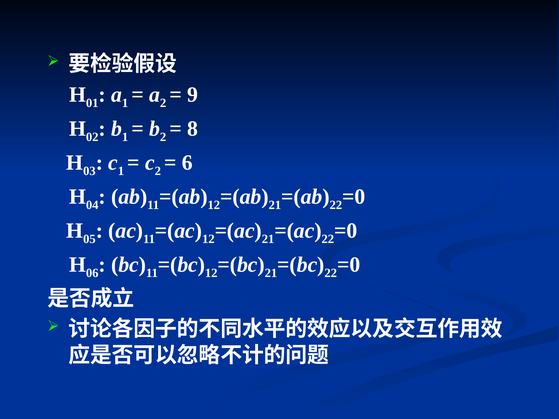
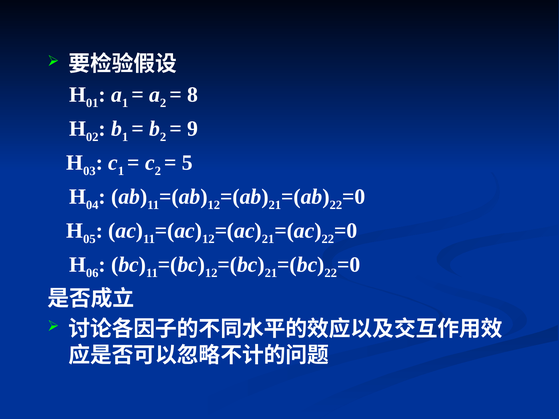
9: 9 -> 8
8: 8 -> 9
6: 6 -> 5
